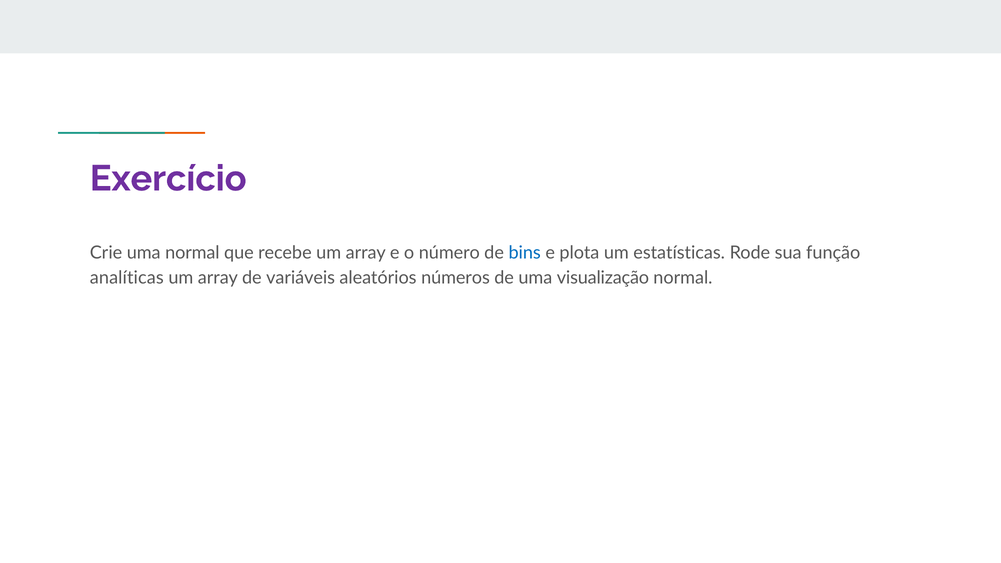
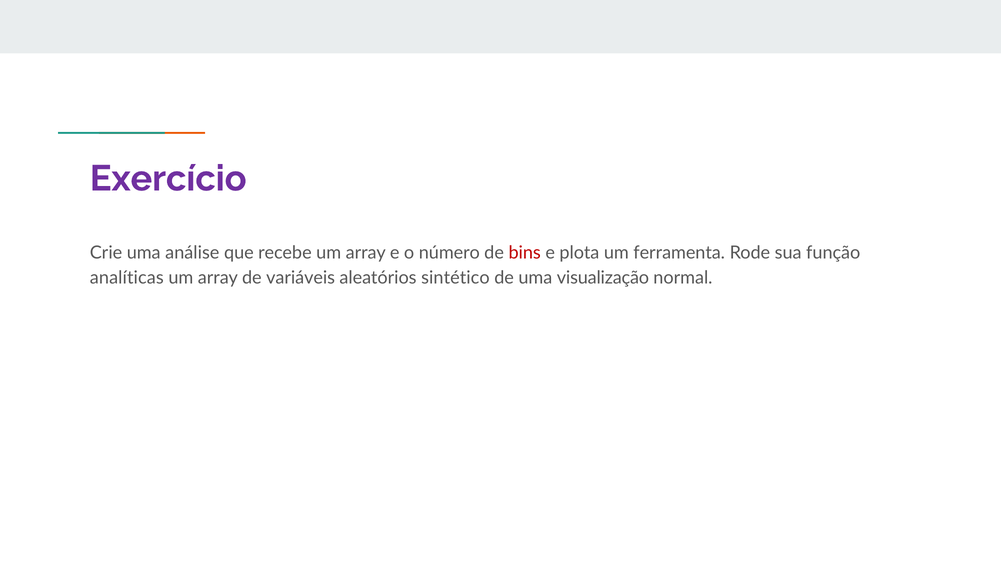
uma normal: normal -> análise
bins colour: blue -> red
estatísticas: estatísticas -> ferramenta
números: números -> sintético
